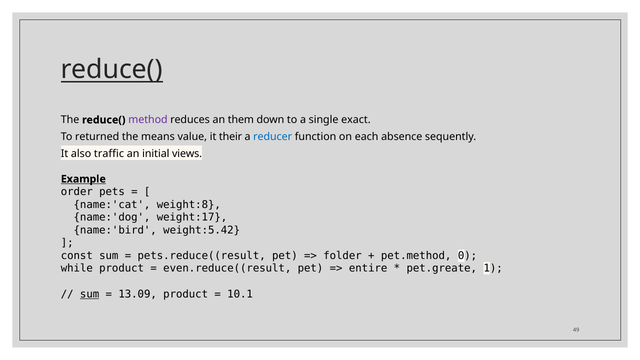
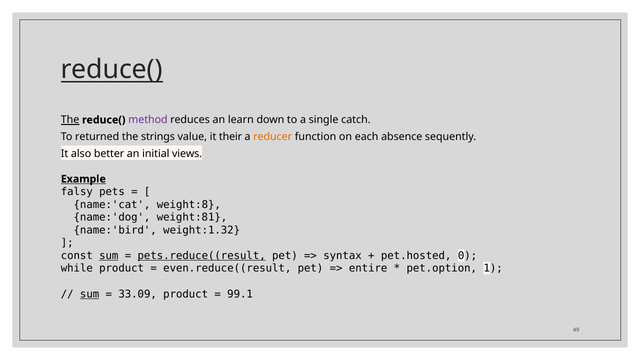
The at (70, 120) underline: none -> present
them: them -> learn
exact: exact -> catch
means: means -> strings
reducer colour: blue -> orange
traffic: traffic -> better
order: order -> falsy
weight:17: weight:17 -> weight:81
weight:5.42: weight:5.42 -> weight:1.32
sum at (109, 256) underline: none -> present
pets.reduce((result underline: none -> present
folder: folder -> syntax
pet.method: pet.method -> pet.hosted
pet.greate: pet.greate -> pet.option
13.09: 13.09 -> 33.09
10.1: 10.1 -> 99.1
